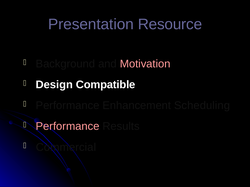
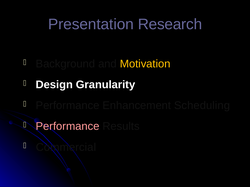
Resource: Resource -> Research
Motivation colour: pink -> yellow
Compatible: Compatible -> Granularity
